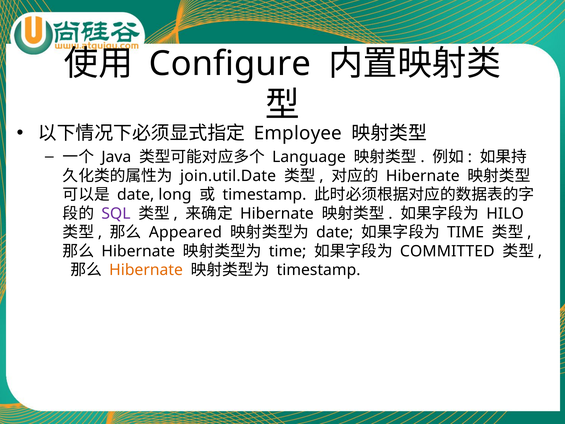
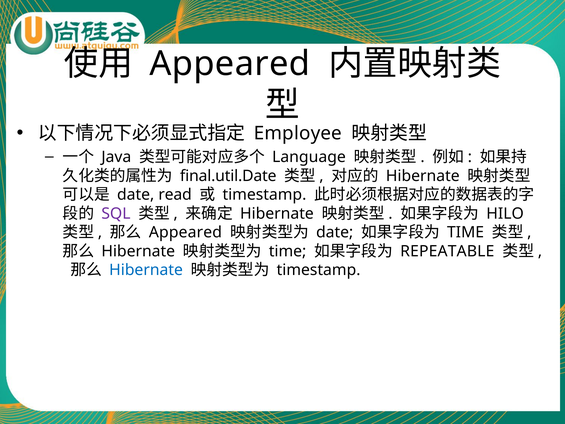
Configure at (230, 64): Configure -> Appeared
join.util.Date: join.util.Date -> final.util.Date
long: long -> read
COMMITTED: COMMITTED -> REPEATABLE
Hibernate at (146, 270) colour: orange -> blue
